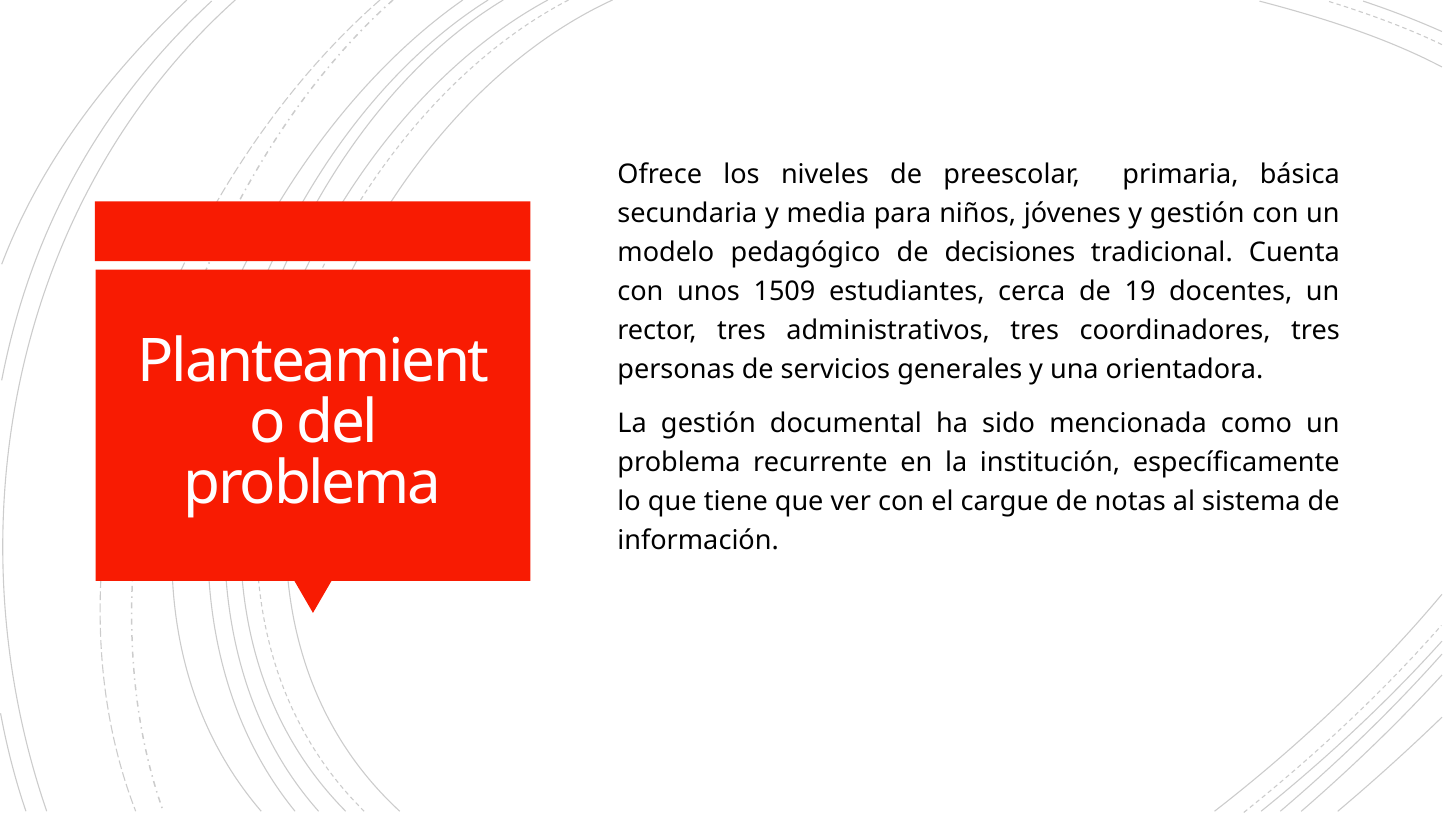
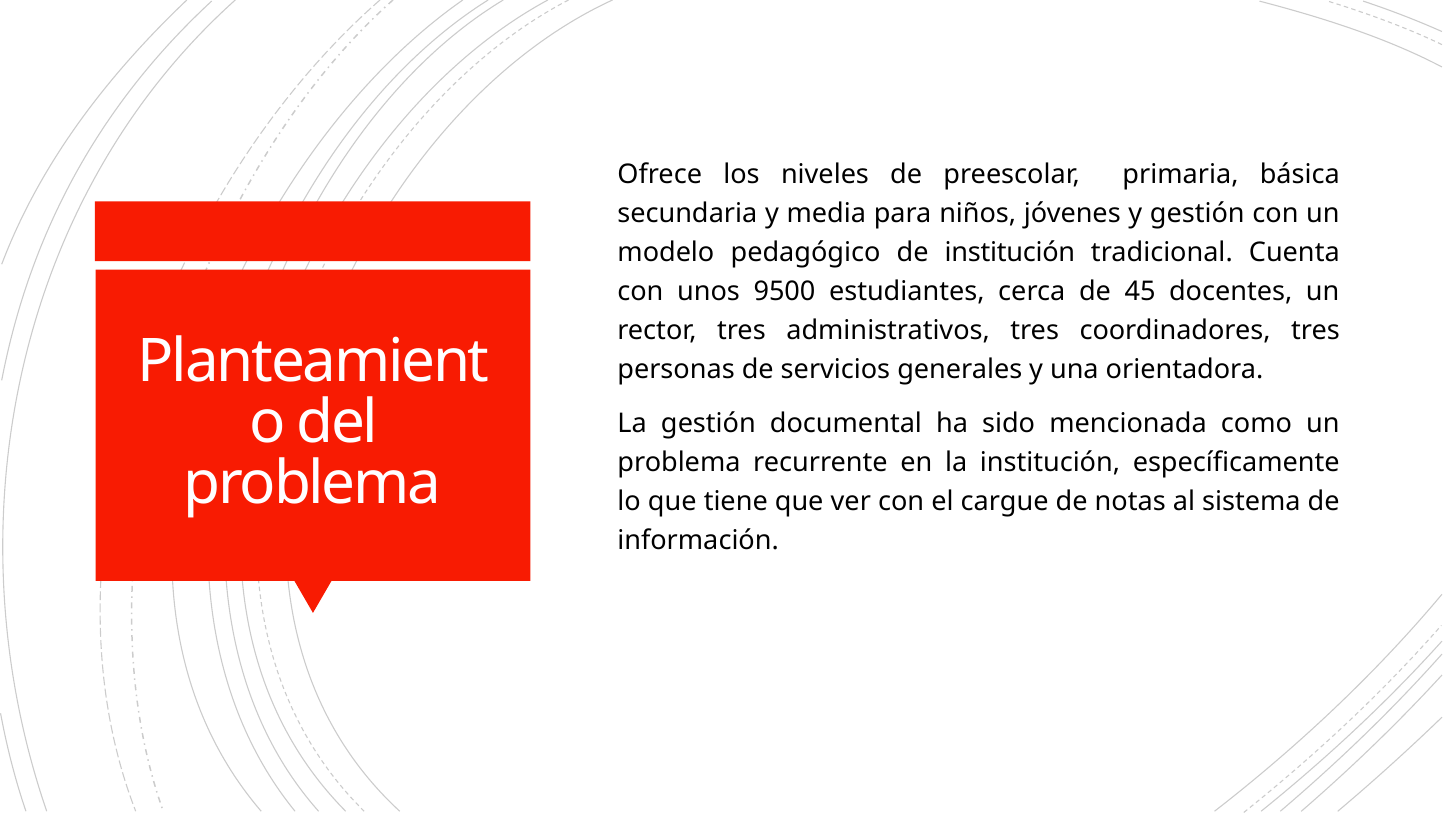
de decisiones: decisiones -> institución
1509: 1509 -> 9500
19: 19 -> 45
